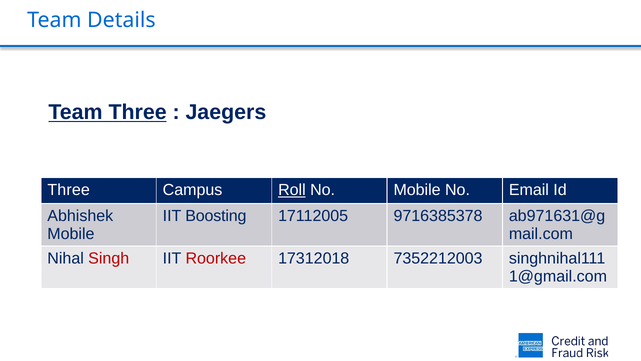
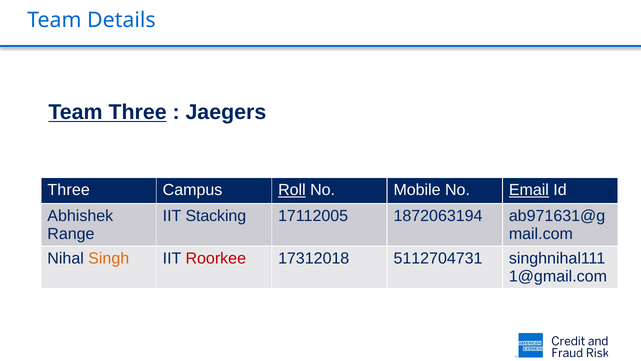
Email underline: none -> present
Boosting: Boosting -> Stacking
9716385378: 9716385378 -> 1872063194
Mobile at (71, 234): Mobile -> Range
Singh colour: red -> orange
7352212003: 7352212003 -> 5112704731
